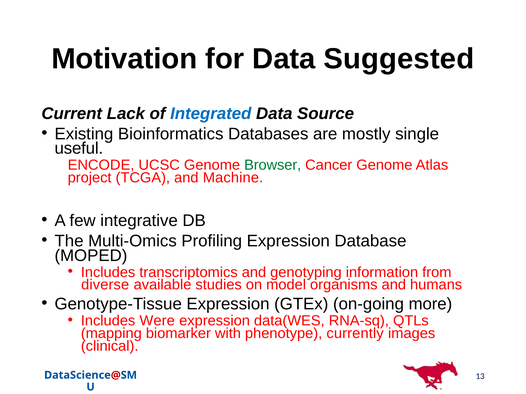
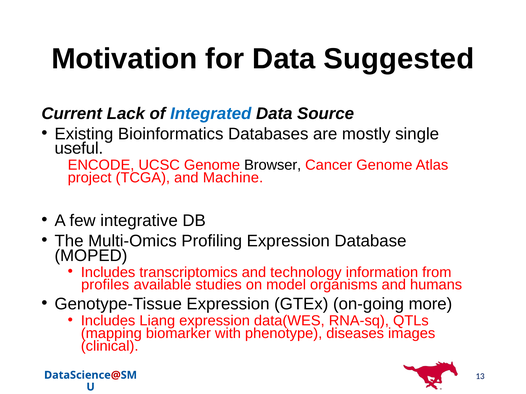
Browser colour: green -> black
genotyping: genotyping -> technology
diverse: diverse -> profiles
Were: Were -> Liang
currently: currently -> diseases
